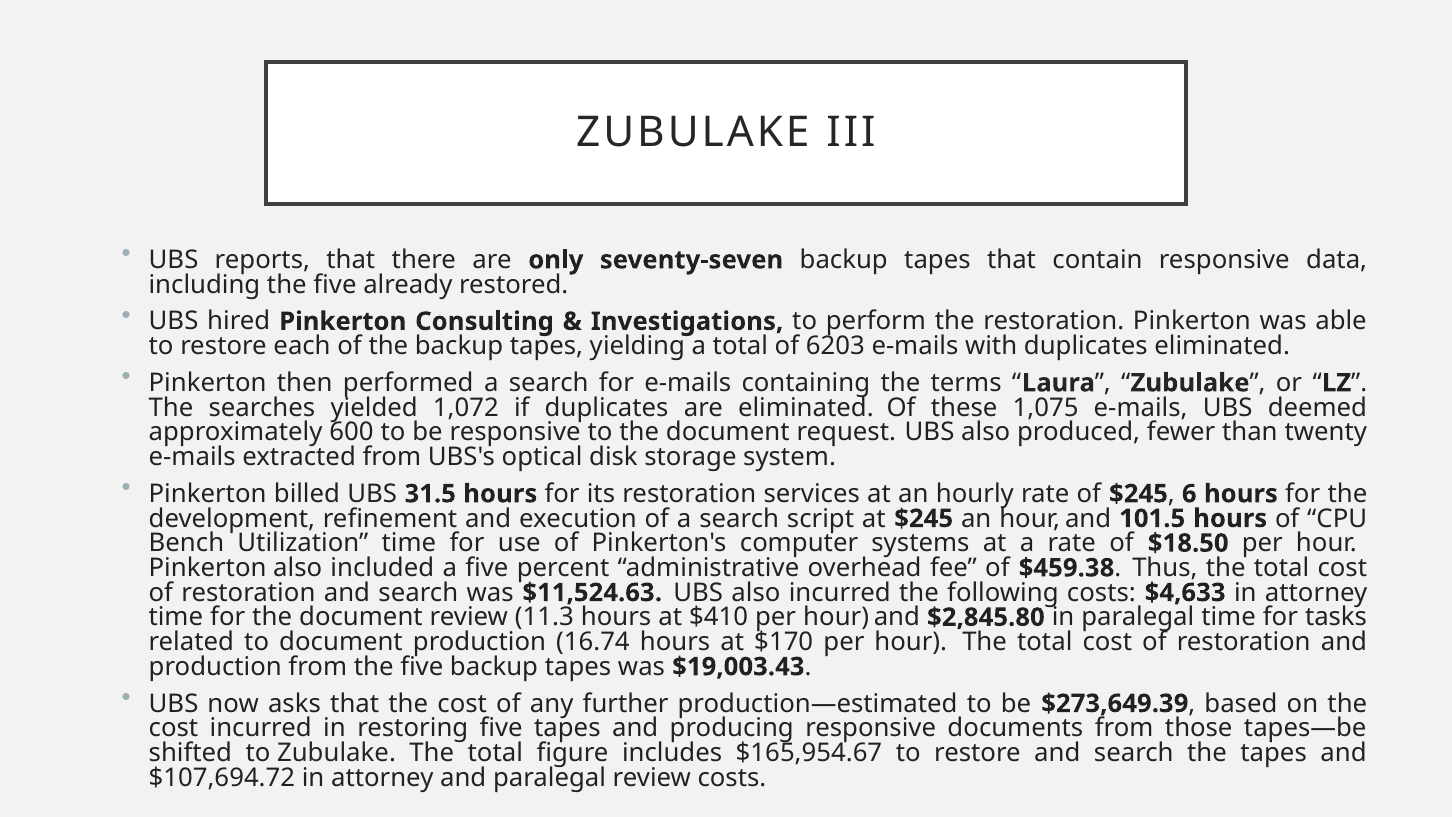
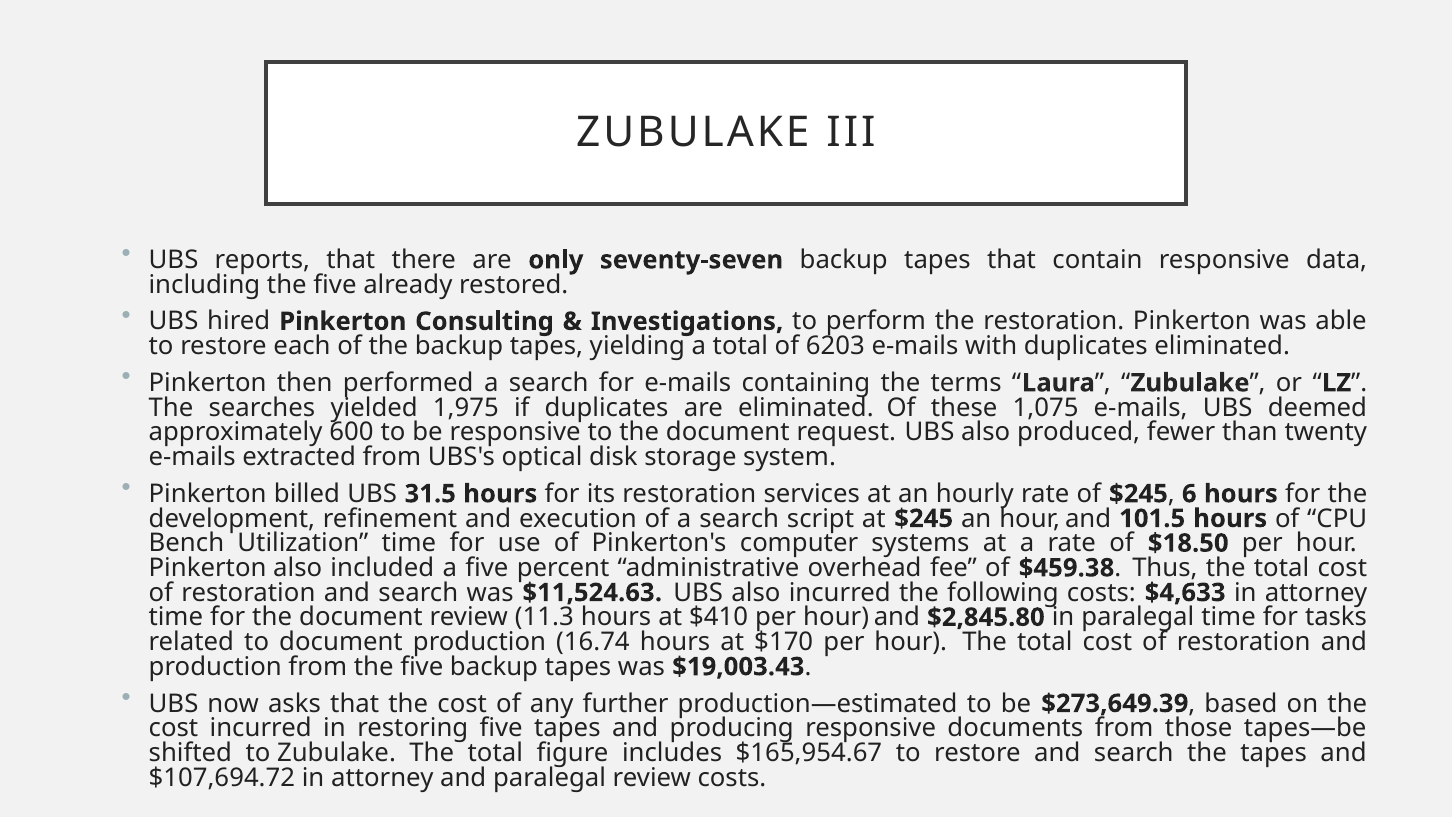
1,072: 1,072 -> 1,975
